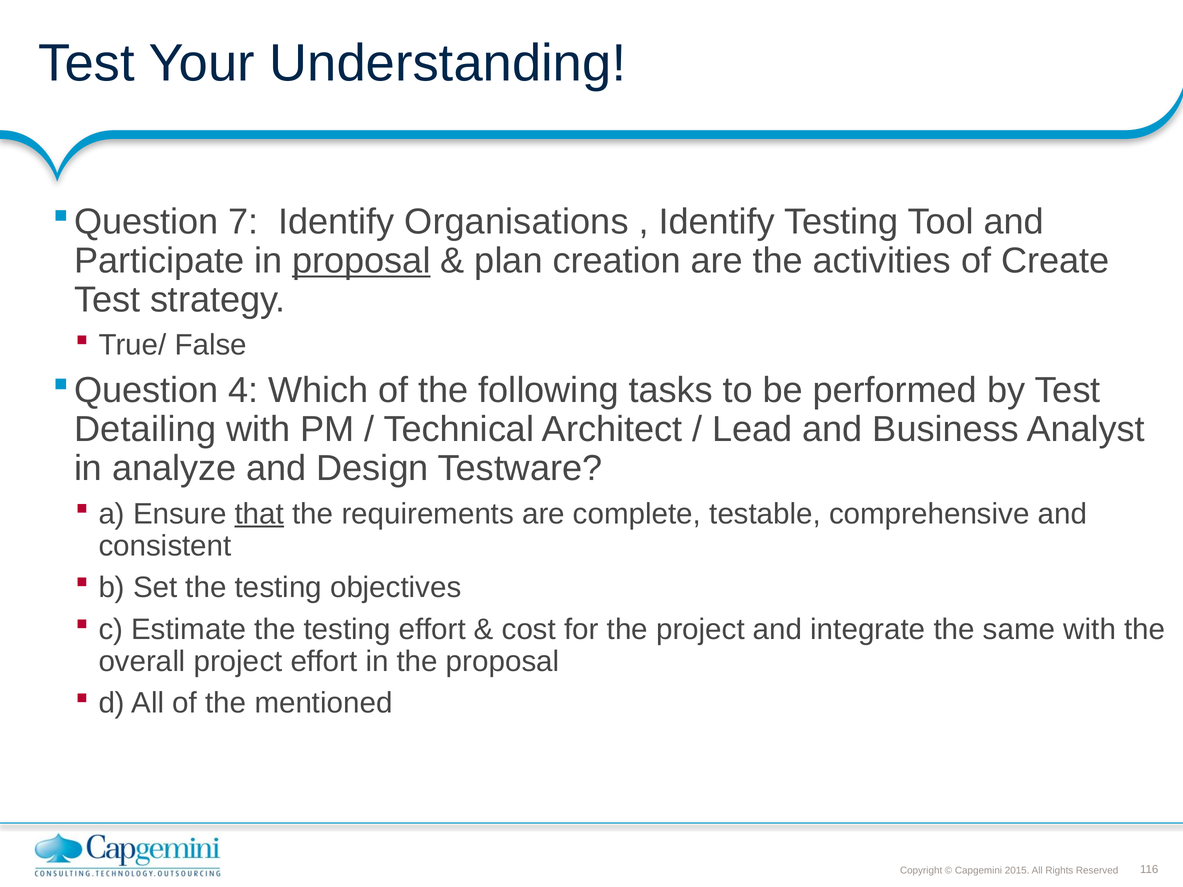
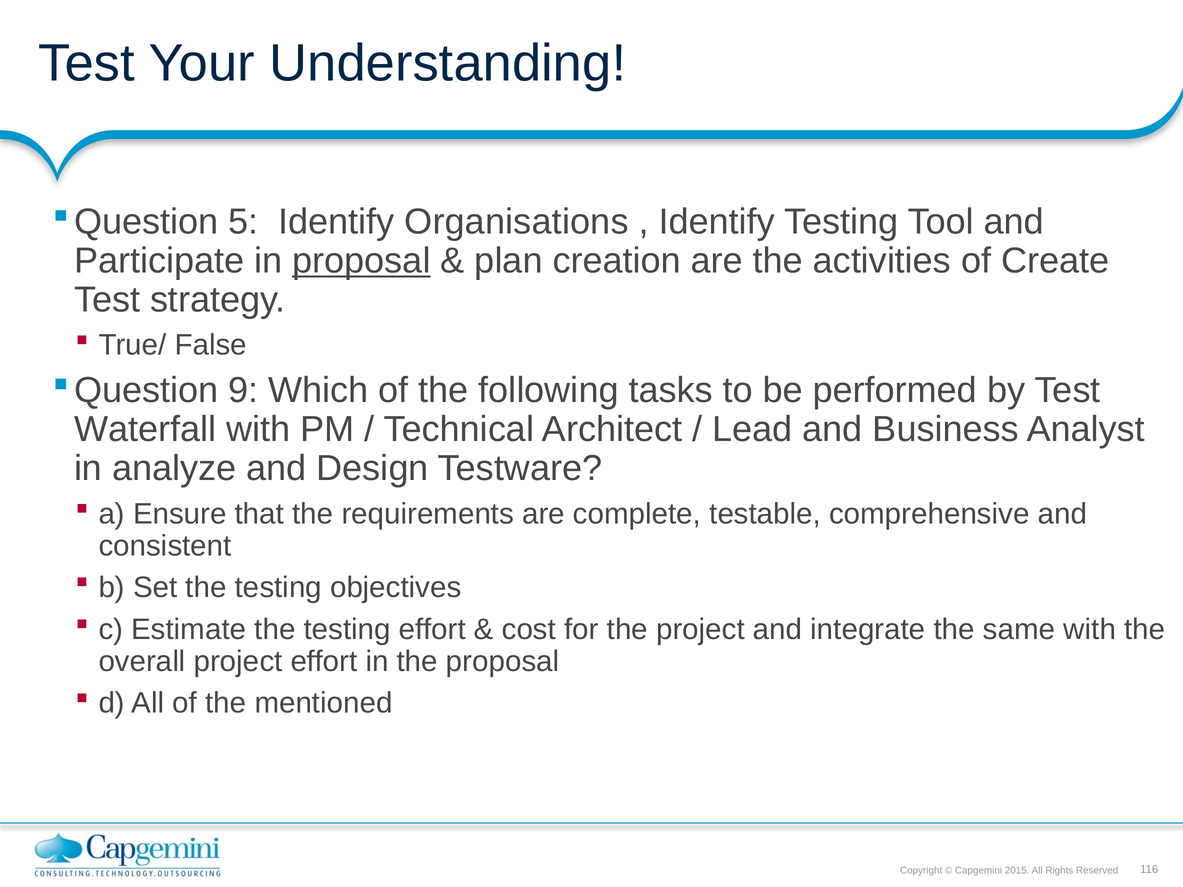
7: 7 -> 5
4: 4 -> 9
Detailing: Detailing -> Waterfall
that underline: present -> none
